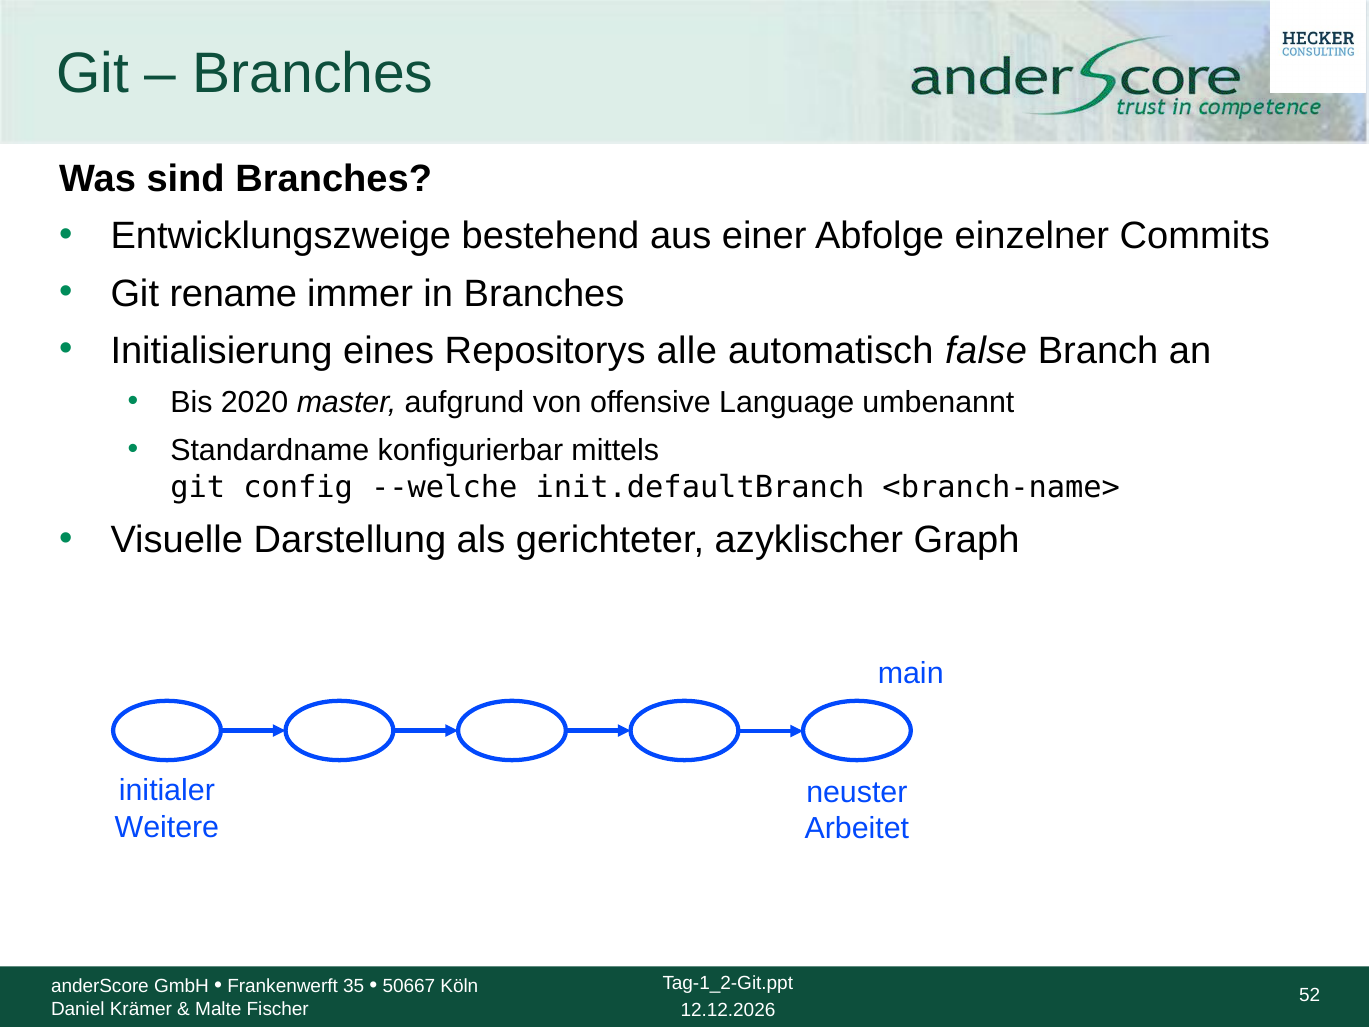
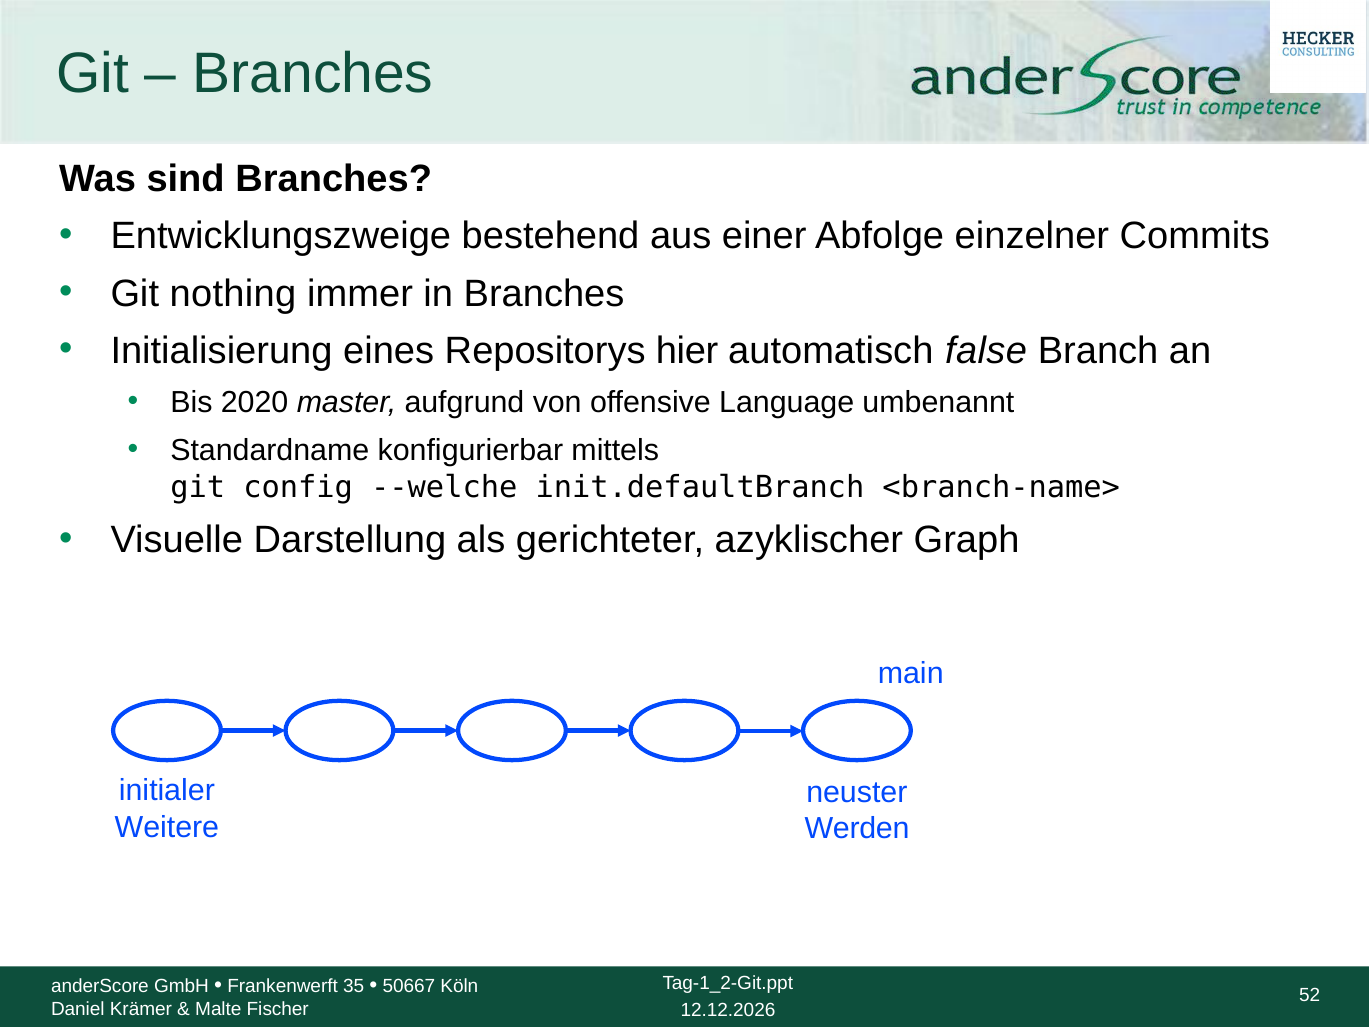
rename: rename -> nothing
alle: alle -> hier
Arbeitet: Arbeitet -> Werden
